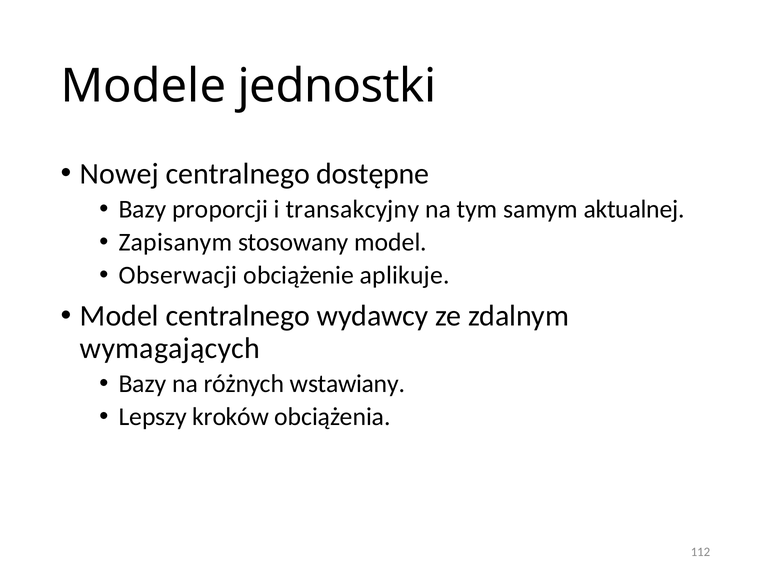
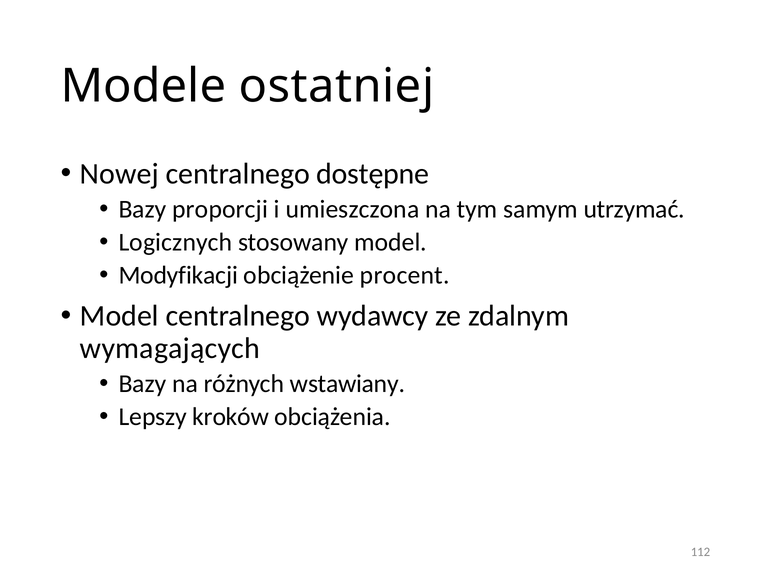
jednostki: jednostki -> ostatniej
transakcyjny: transakcyjny -> umieszczona
aktualnej: aktualnej -> utrzymać
Zapisanym: Zapisanym -> Logicznych
Obserwacji: Obserwacji -> Modyfikacji
aplikuje: aplikuje -> procent
